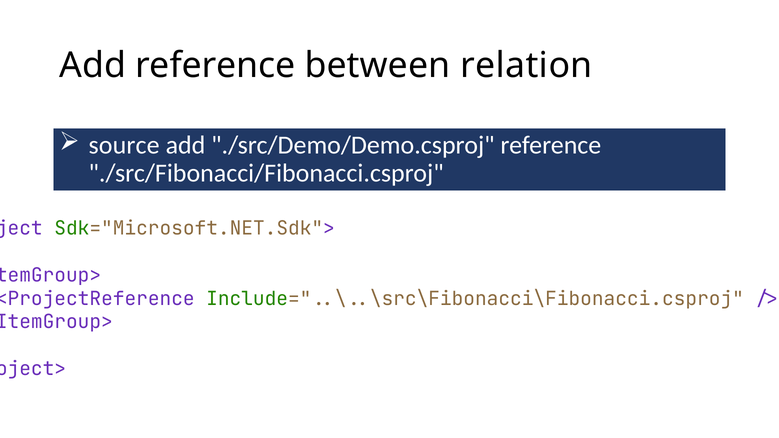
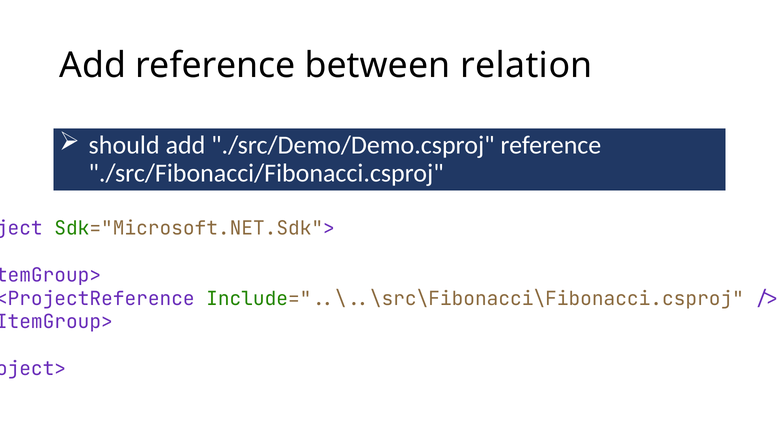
source: source -> should
